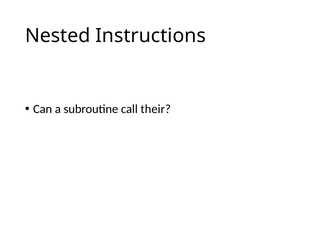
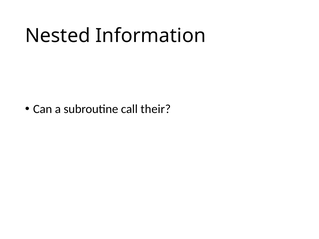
Instructions: Instructions -> Information
